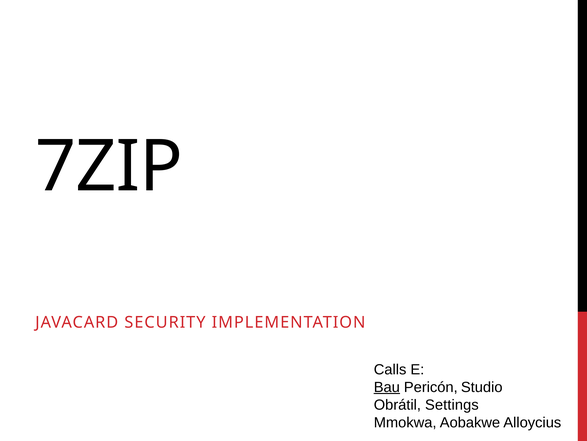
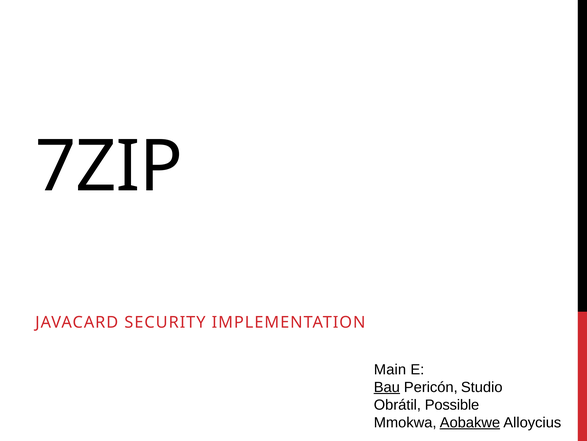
Calls: Calls -> Main
Settings: Settings -> Possible
Aobakwe underline: none -> present
